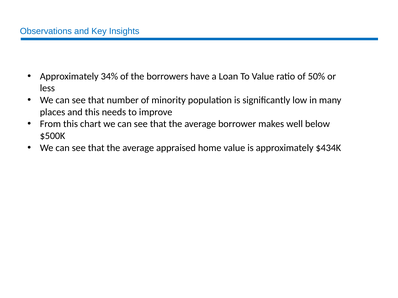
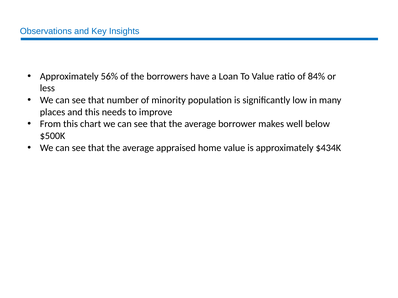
34%: 34% -> 56%
50%: 50% -> 84%
